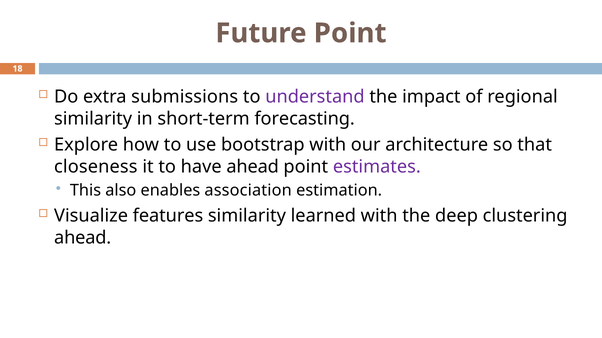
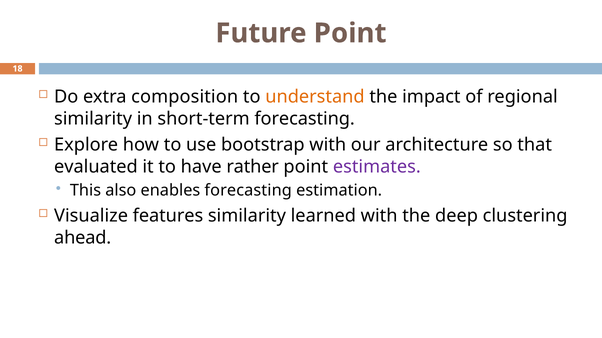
submissions: submissions -> composition
understand colour: purple -> orange
closeness: closeness -> evaluated
have ahead: ahead -> rather
enables association: association -> forecasting
